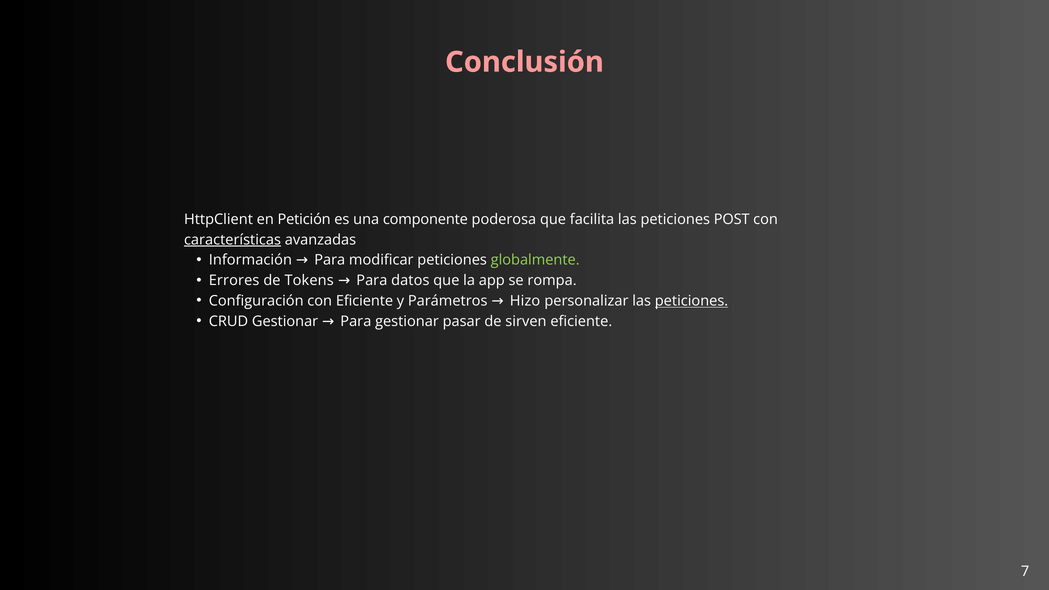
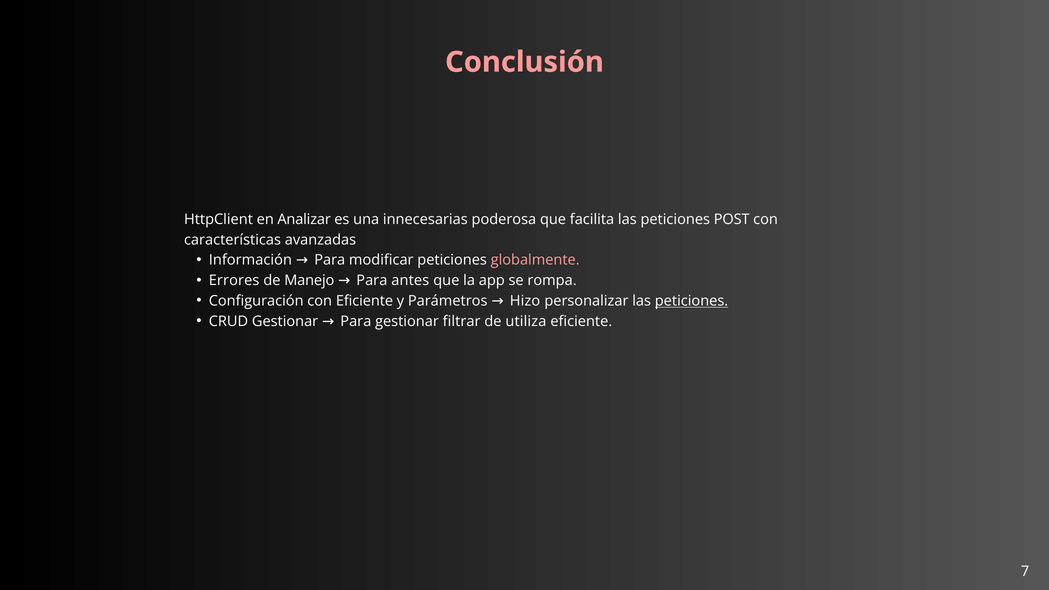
Petición: Petición -> Analizar
componente: componente -> innecesarias
características underline: present -> none
globalmente colour: light green -> pink
Tokens: Tokens -> Manejo
datos: datos -> antes
pasar: pasar -> filtrar
sirven: sirven -> utiliza
